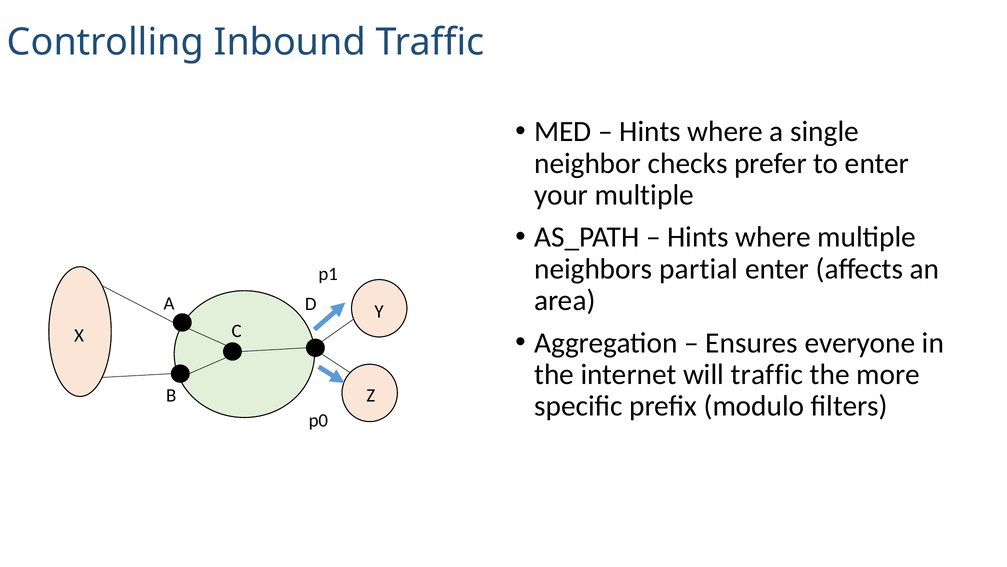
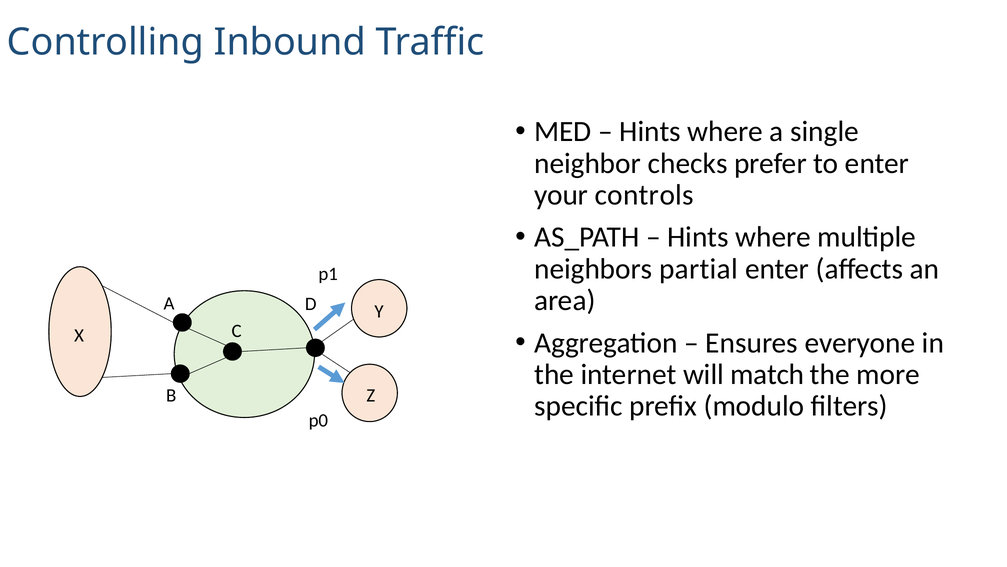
your multiple: multiple -> controls
will traffic: traffic -> match
